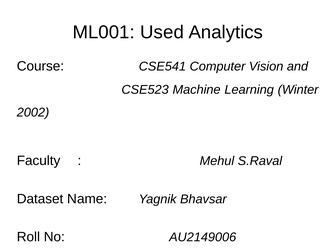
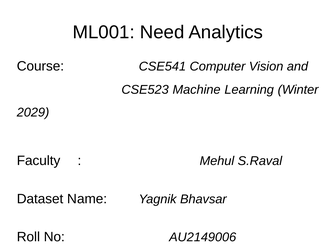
Used: Used -> Need
2002: 2002 -> 2029
